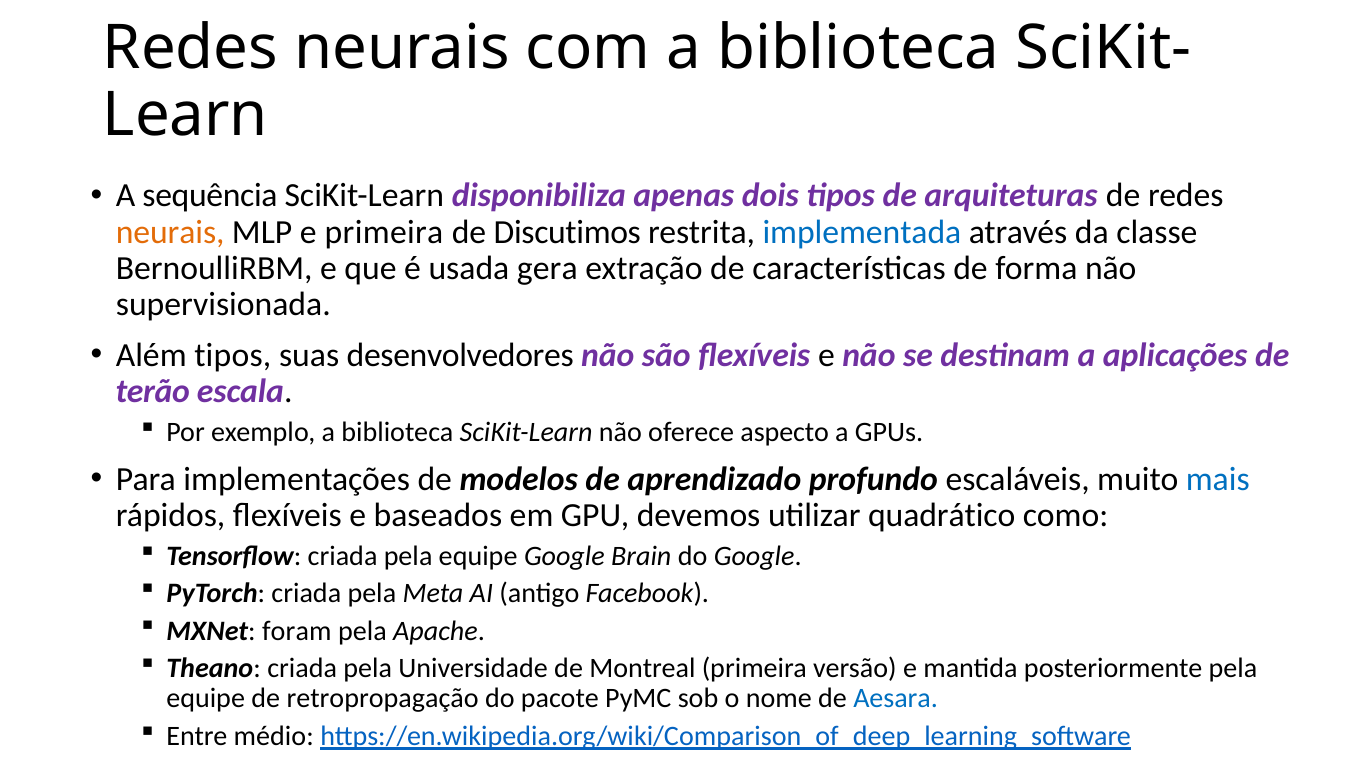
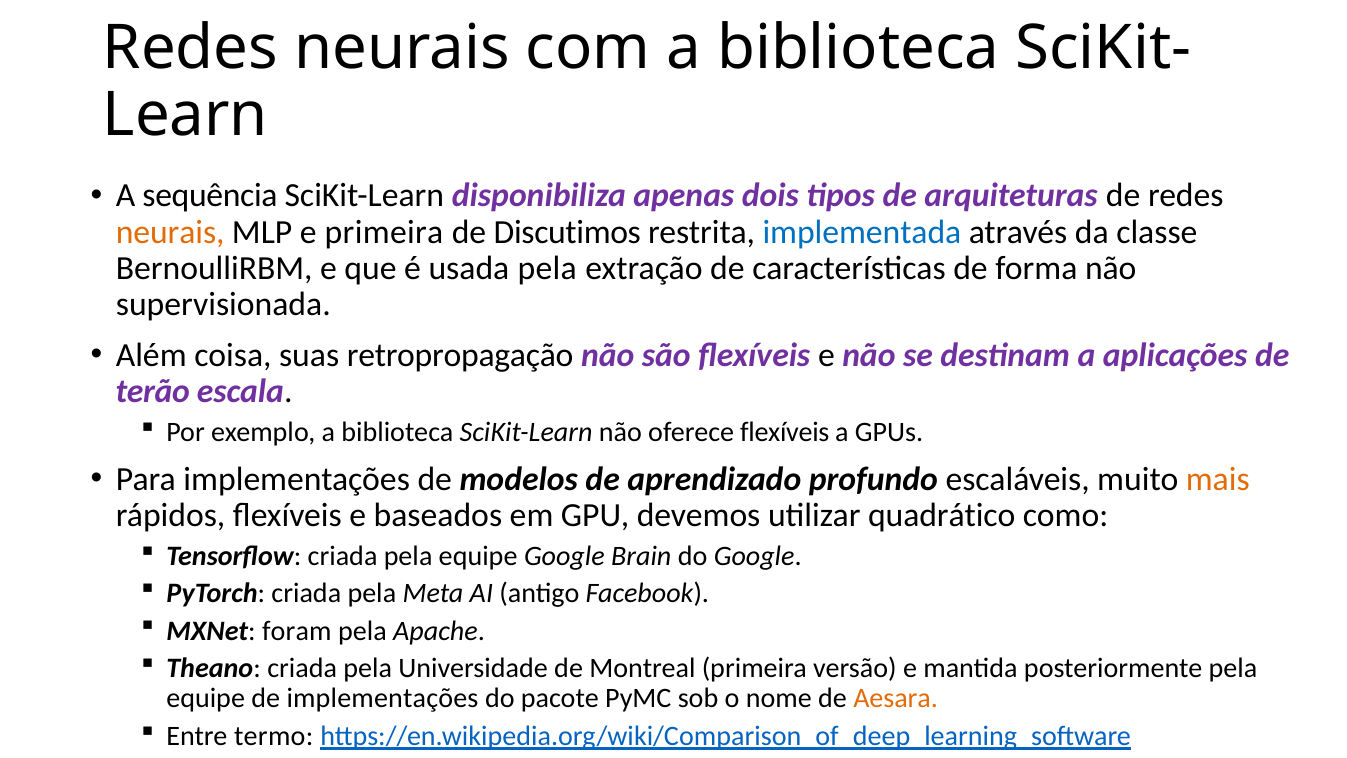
usada gera: gera -> pela
Além tipos: tipos -> coisa
desenvolvedores: desenvolvedores -> retropropagação
oferece aspecto: aspecto -> flexíveis
mais colour: blue -> orange
de retropropagação: retropropagação -> implementações
Aesara colour: blue -> orange
médio: médio -> termo
